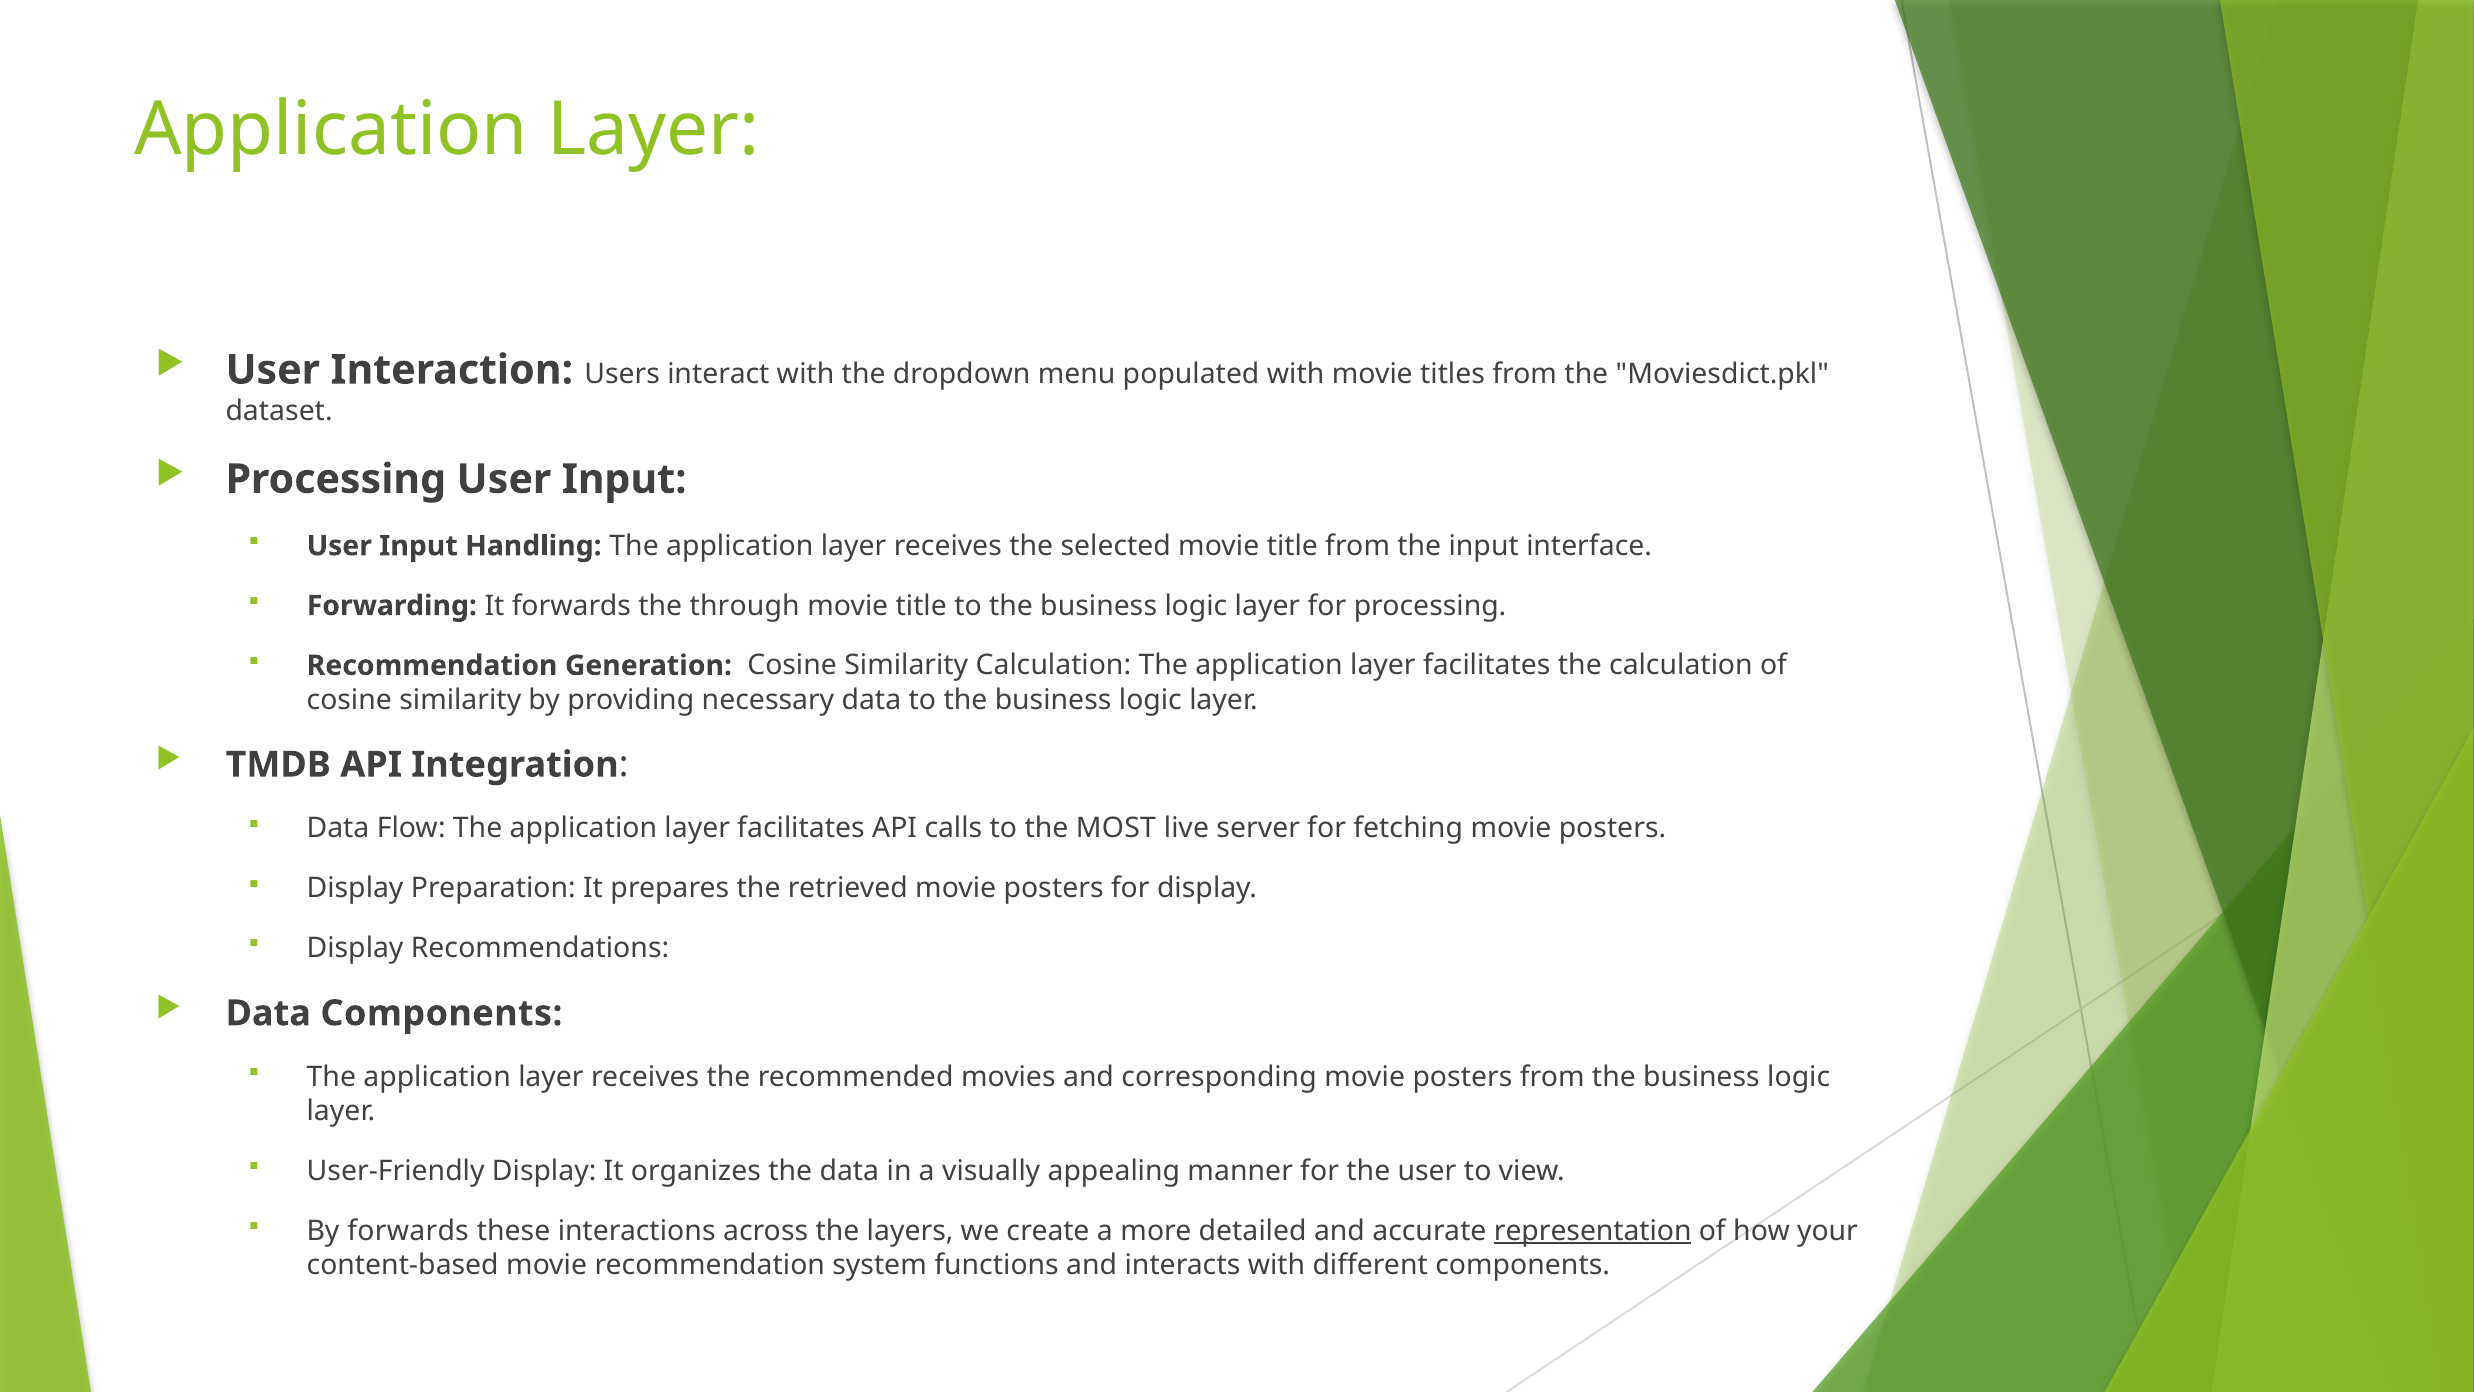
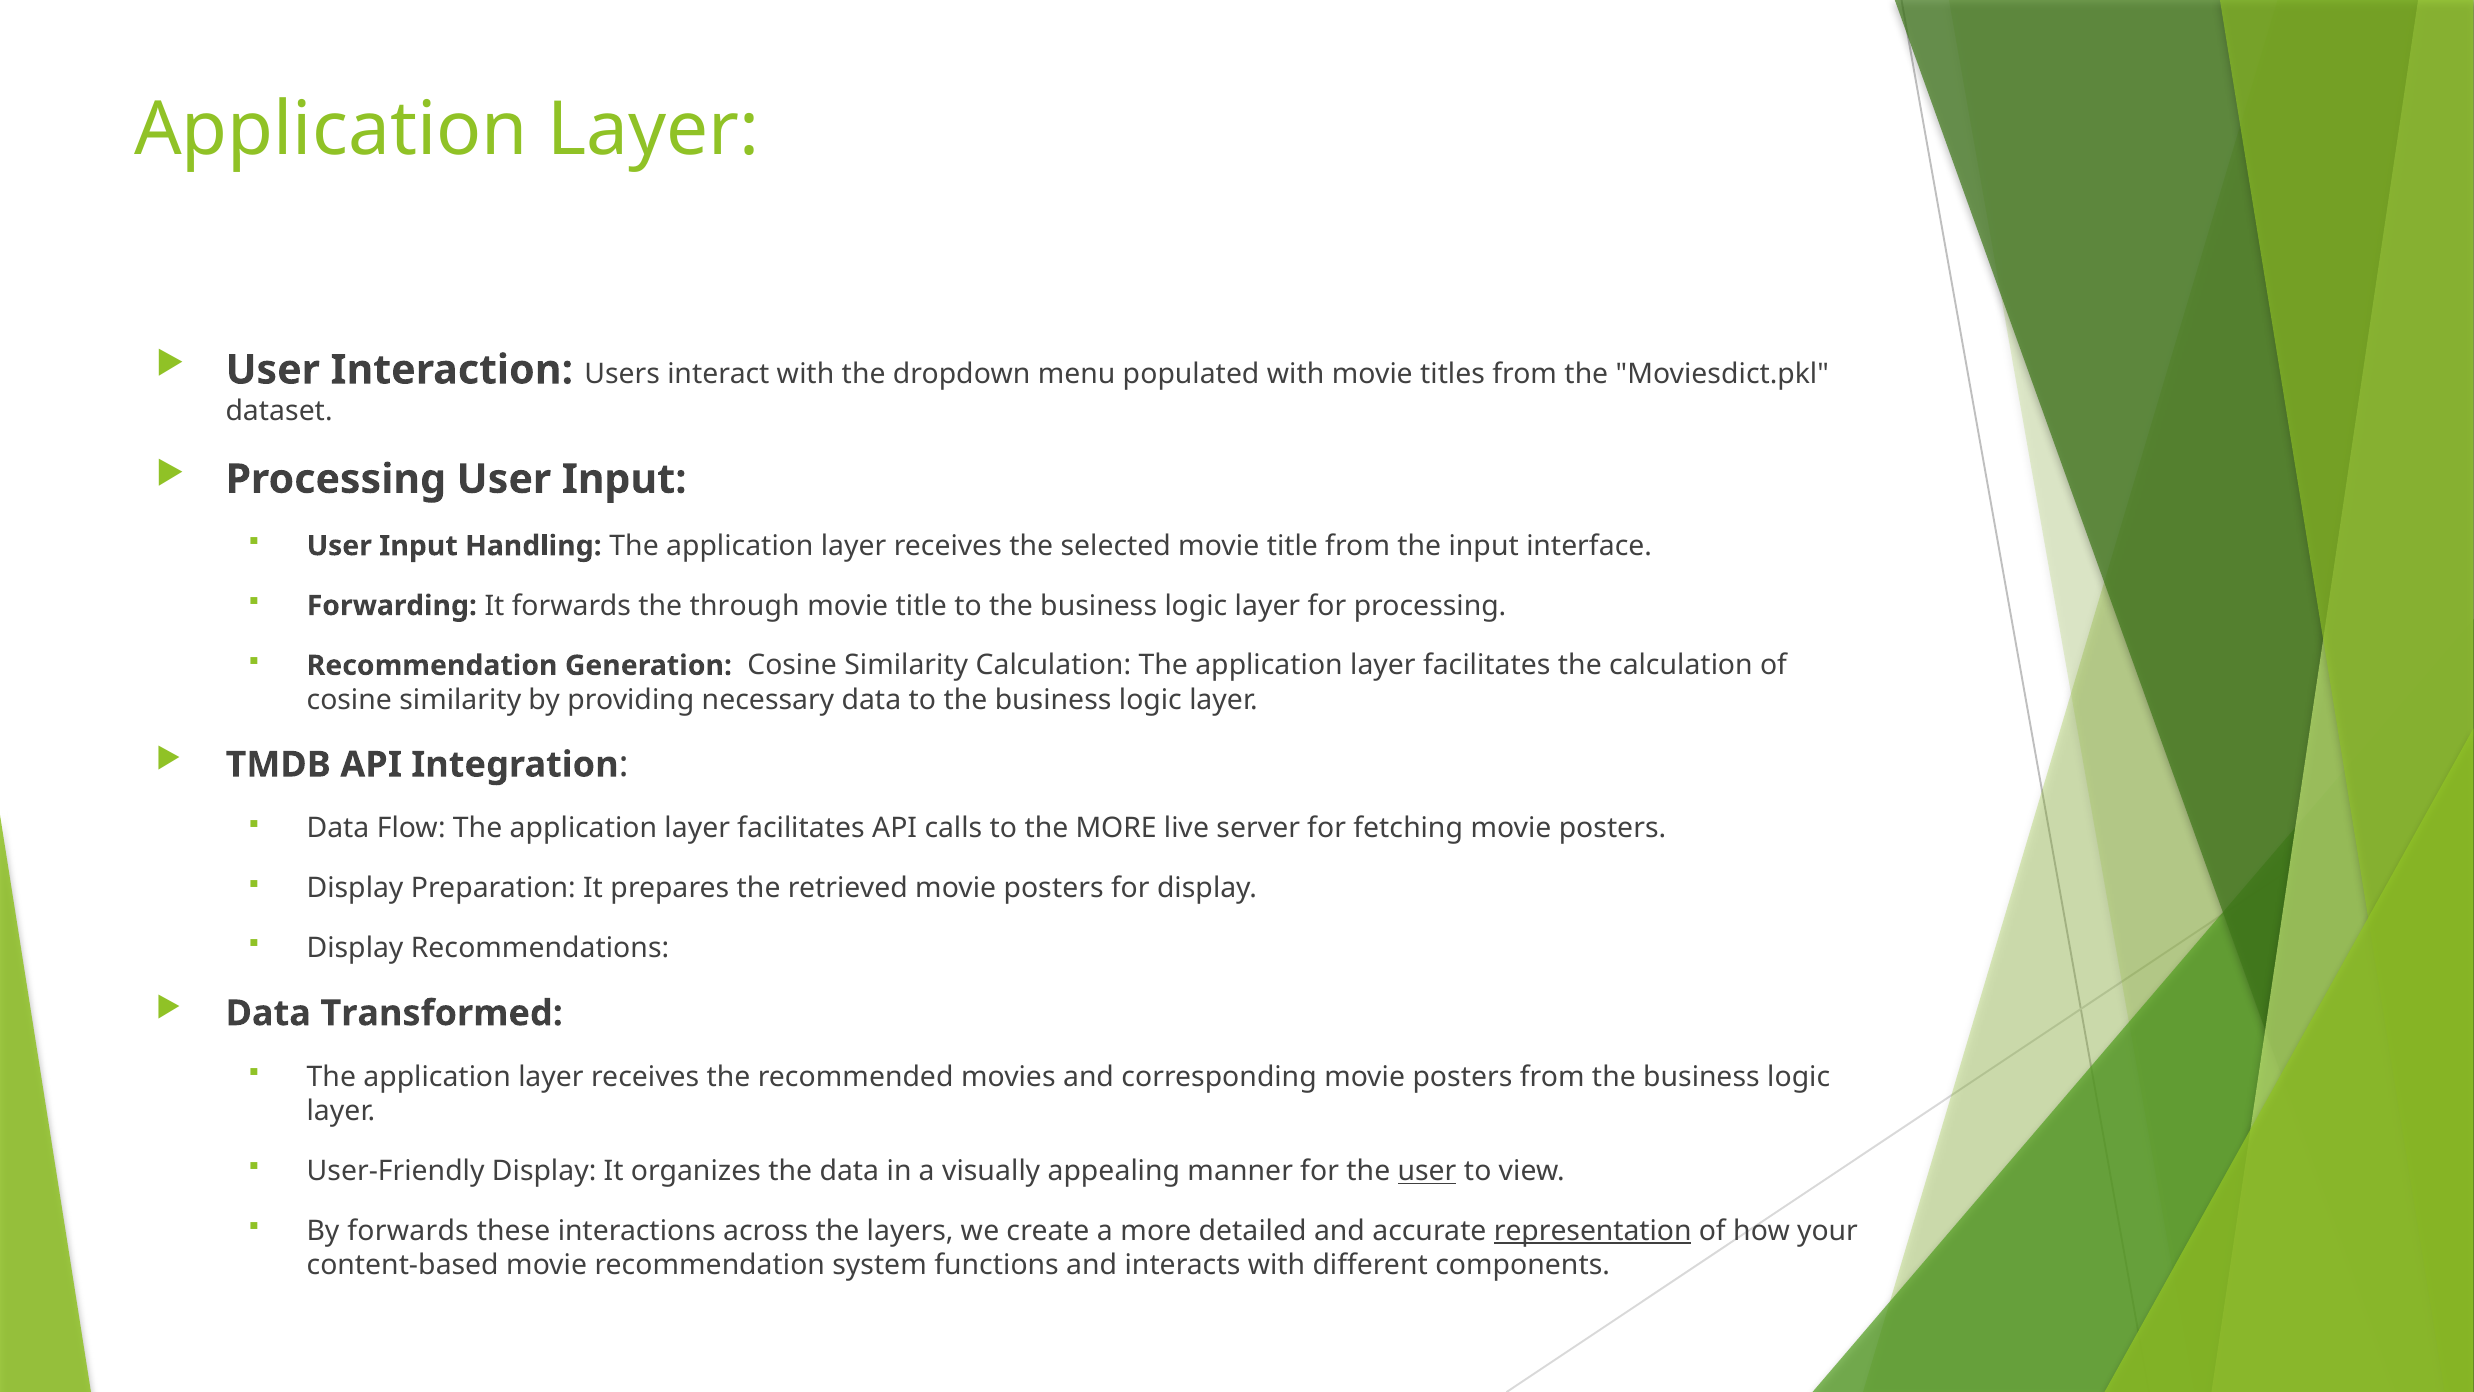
the MOST: MOST -> MORE
Data Components: Components -> Transformed
user at (1427, 1171) underline: none -> present
